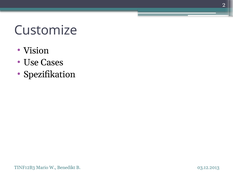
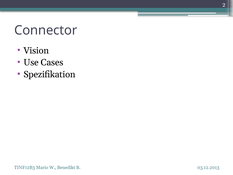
Customize: Customize -> Connector
